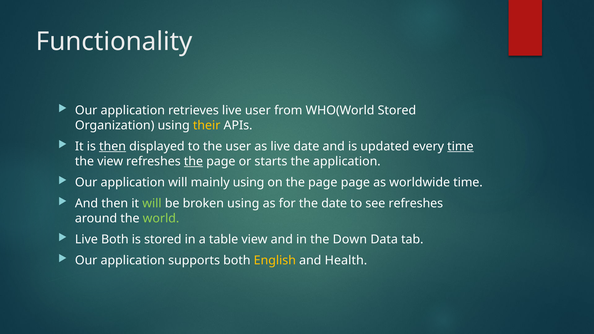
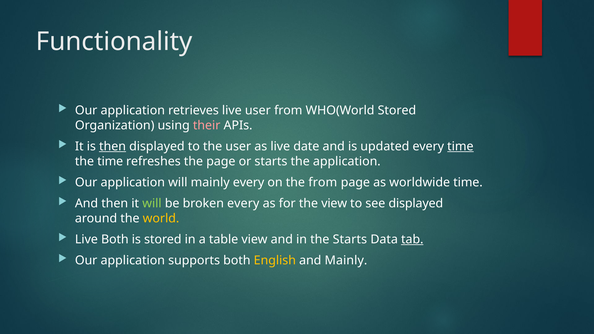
their colour: yellow -> pink
the view: view -> time
the at (193, 161) underline: present -> none
mainly using: using -> every
on the page: page -> from
broken using: using -> every
the date: date -> view
see refreshes: refreshes -> displayed
world colour: light green -> yellow
the Down: Down -> Starts
tab underline: none -> present
and Health: Health -> Mainly
